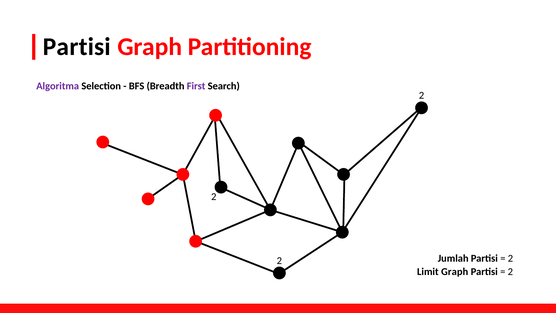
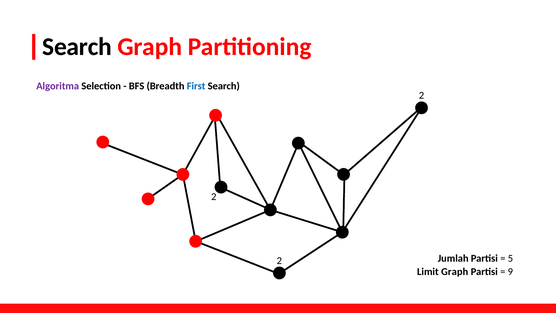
Partisi at (77, 47): Partisi -> Search
First colour: purple -> blue
2 at (510, 258): 2 -> 5
2 at (510, 272): 2 -> 9
